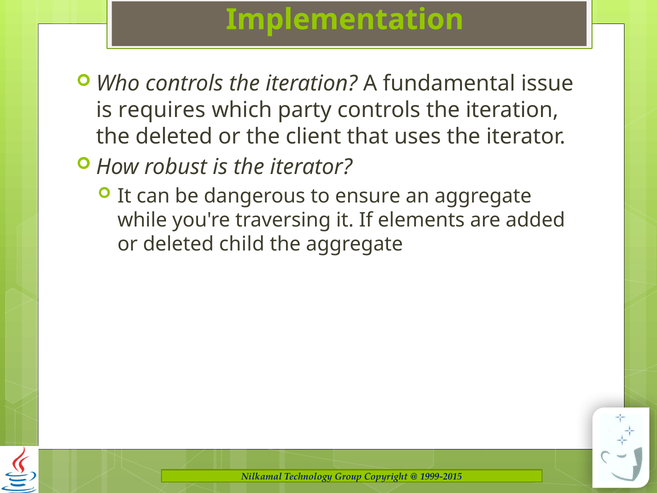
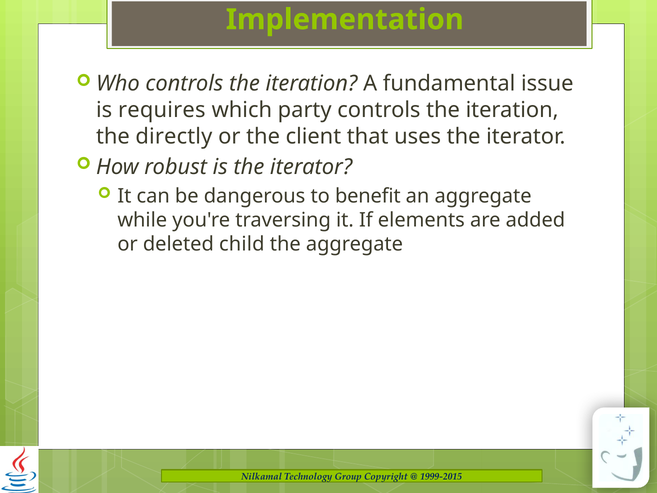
the deleted: deleted -> directly
ensure: ensure -> benefit
